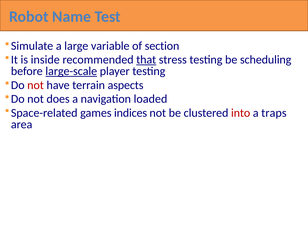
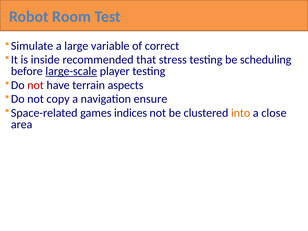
Name: Name -> Room
section: section -> correct
that underline: present -> none
does: does -> copy
loaded: loaded -> ensure
into colour: red -> orange
traps: traps -> close
